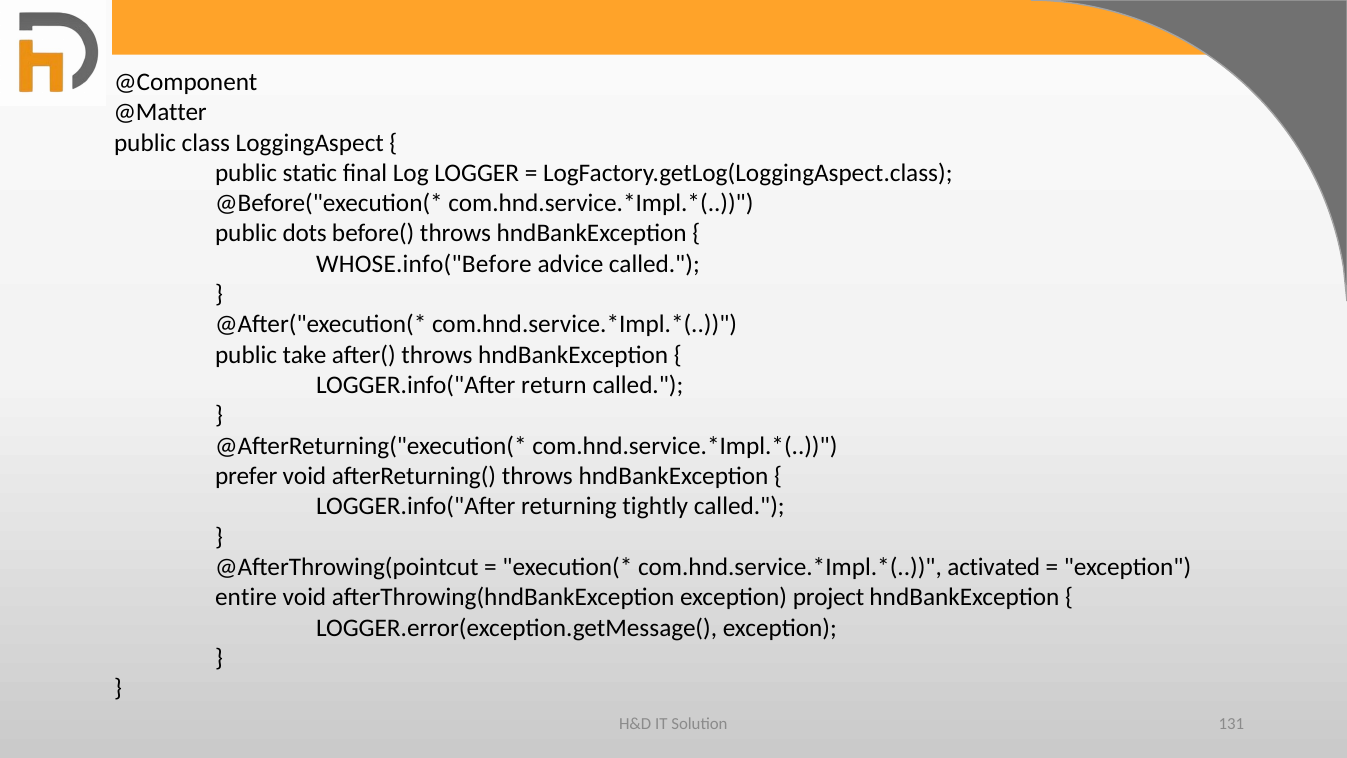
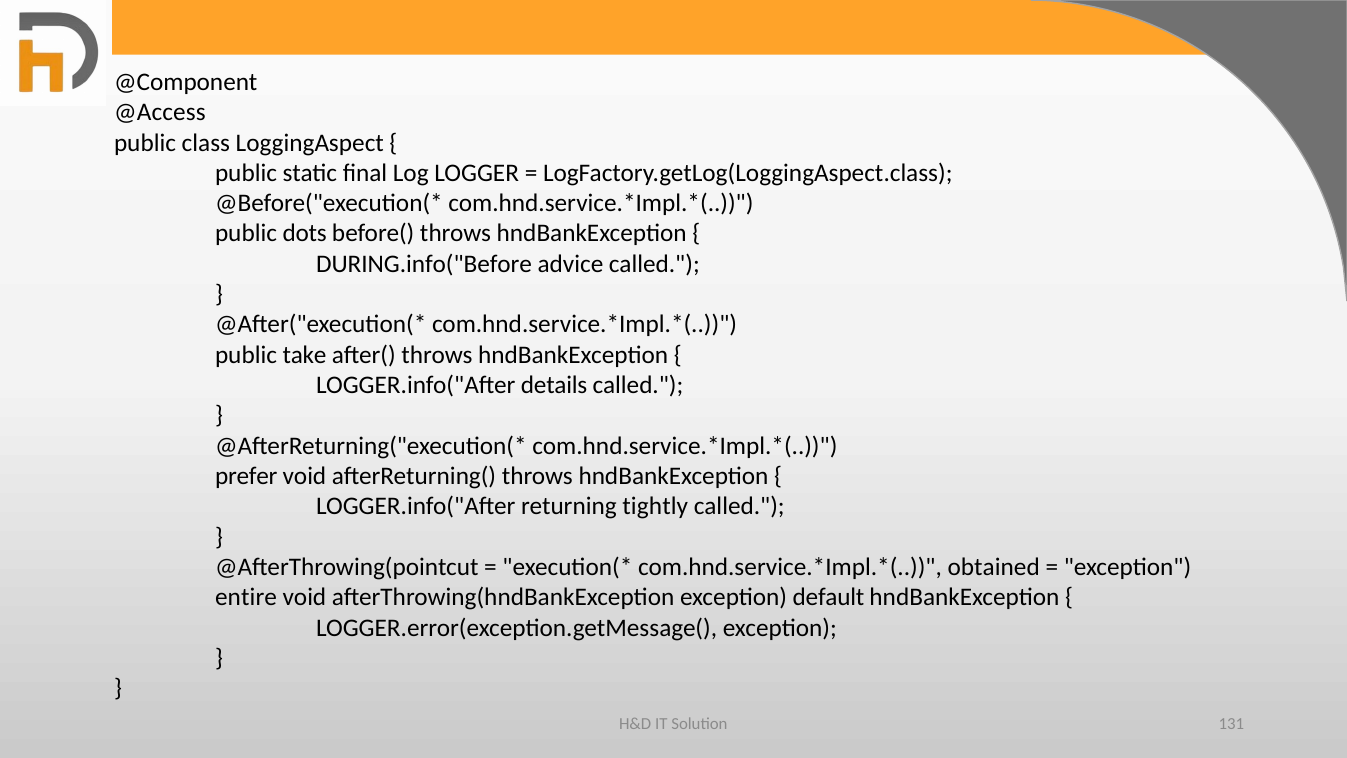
@Matter: @Matter -> @Access
WHOSE.info("Before: WHOSE.info("Before -> DURING.info("Before
return: return -> details
activated: activated -> obtained
project: project -> default
